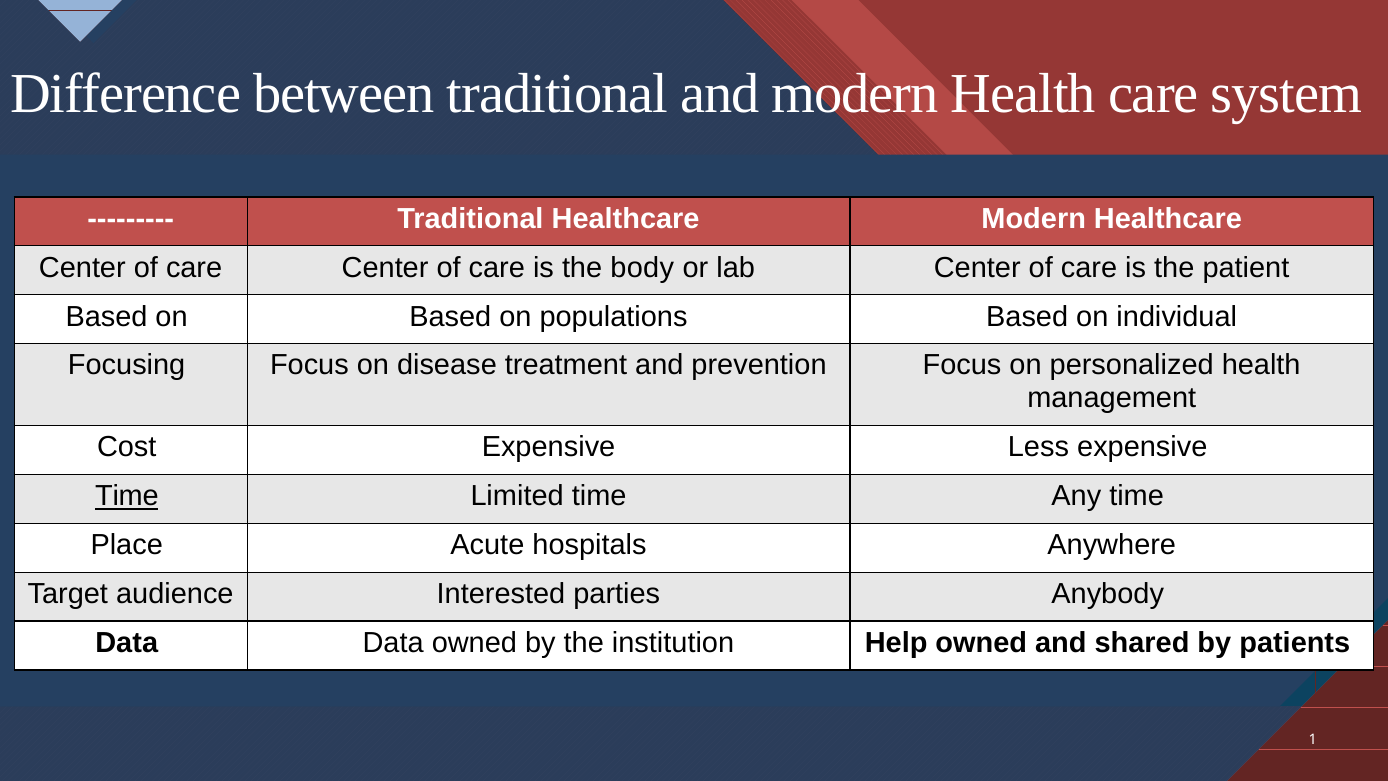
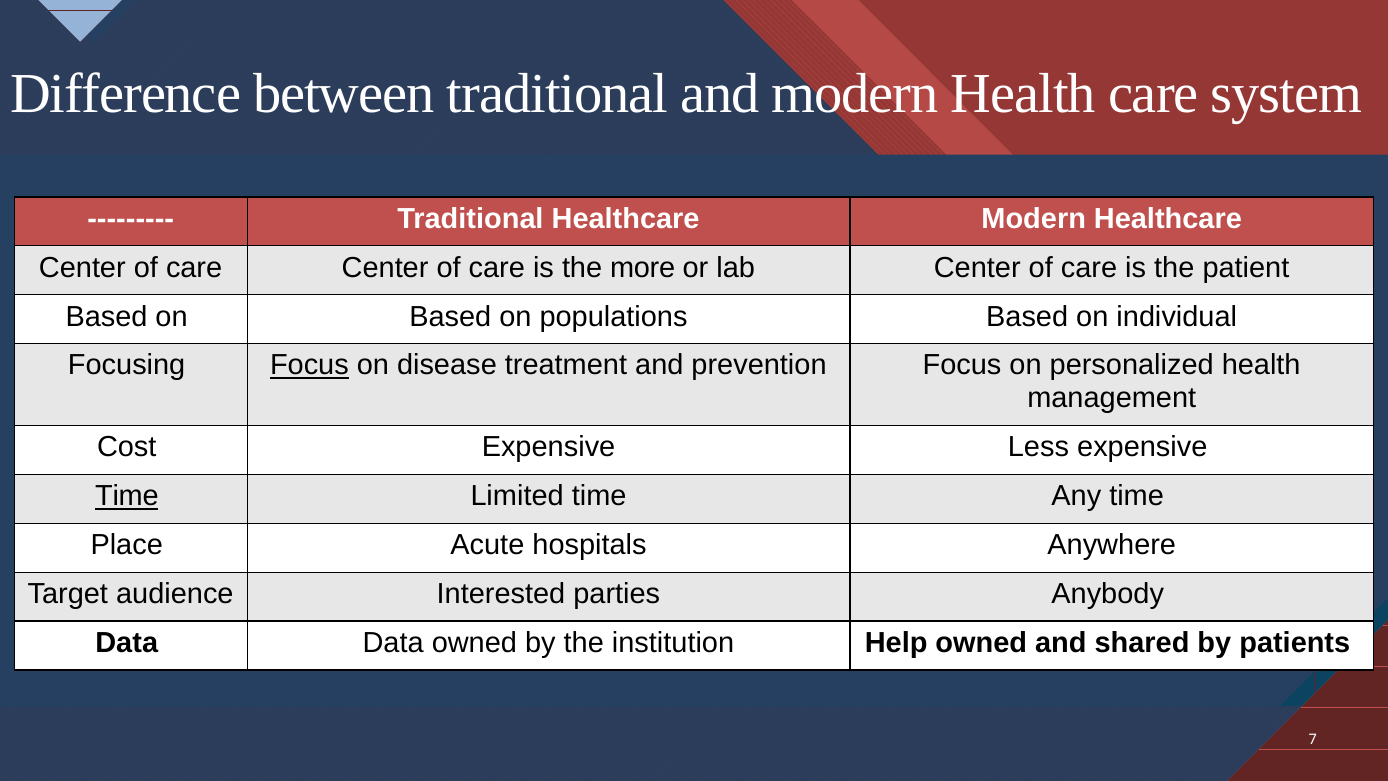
body: body -> more
Focus at (309, 365) underline: none -> present
1: 1 -> 7
